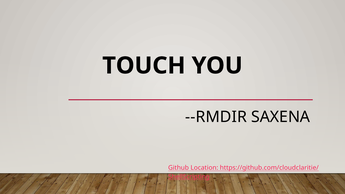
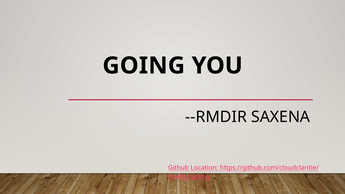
TOUCH: TOUCH -> GOING
